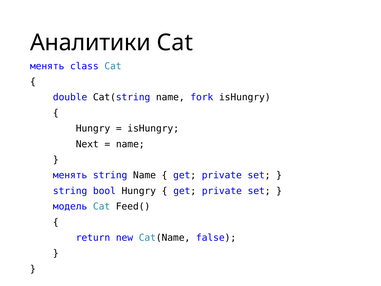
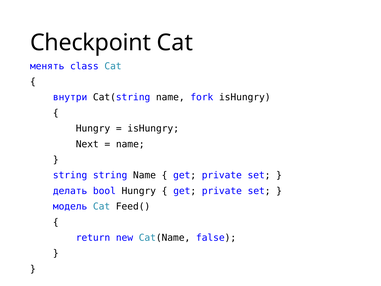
Аналитики: Аналитики -> Checkpoint
double: double -> внутри
менять at (70, 175): менять -> string
string at (70, 191): string -> делать
